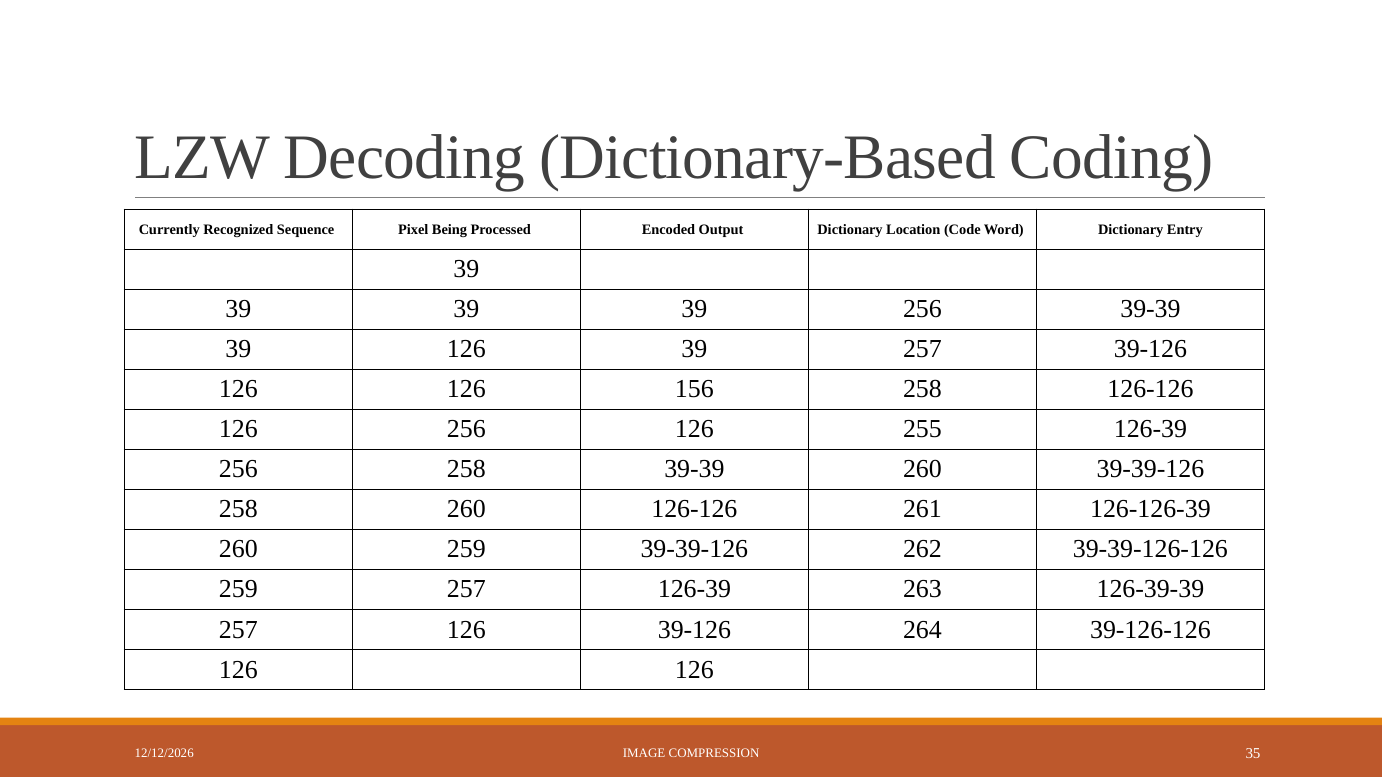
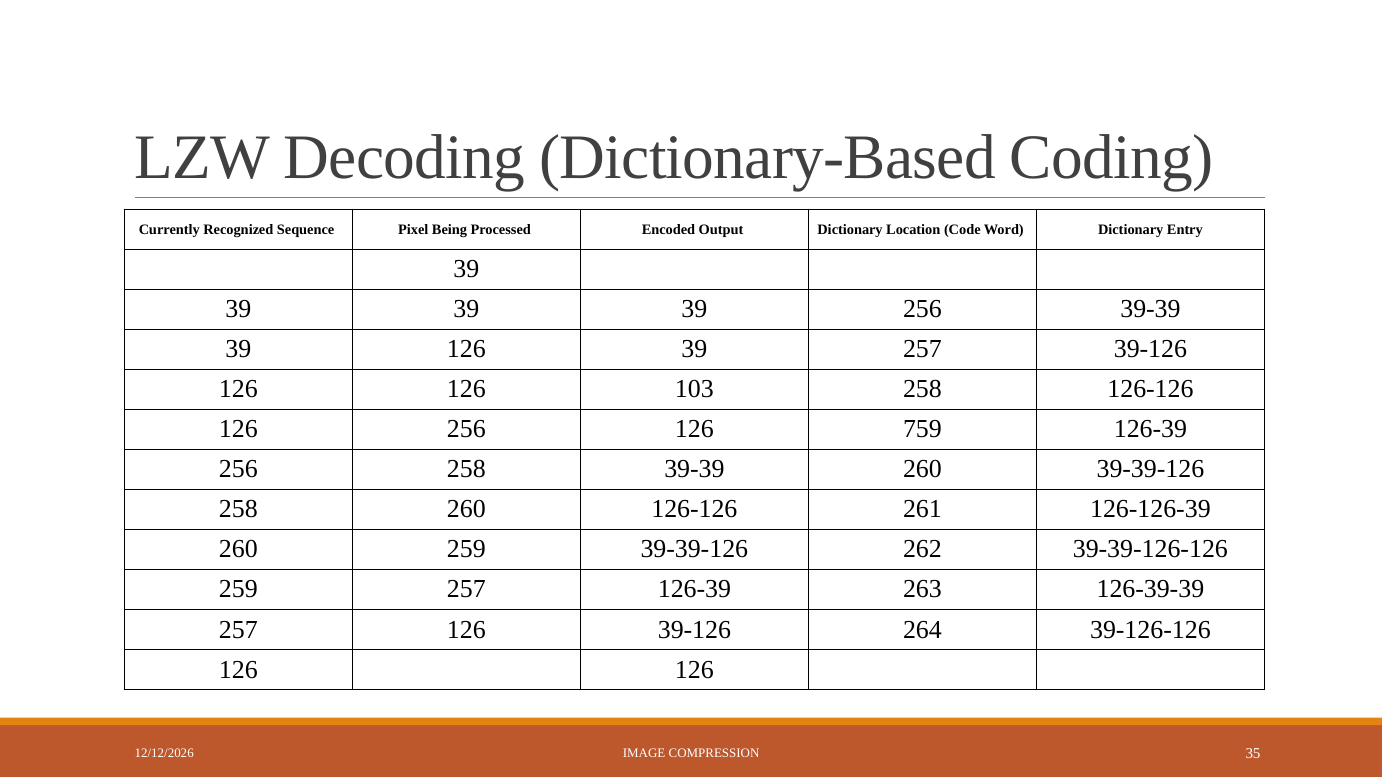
156: 156 -> 103
255: 255 -> 759
